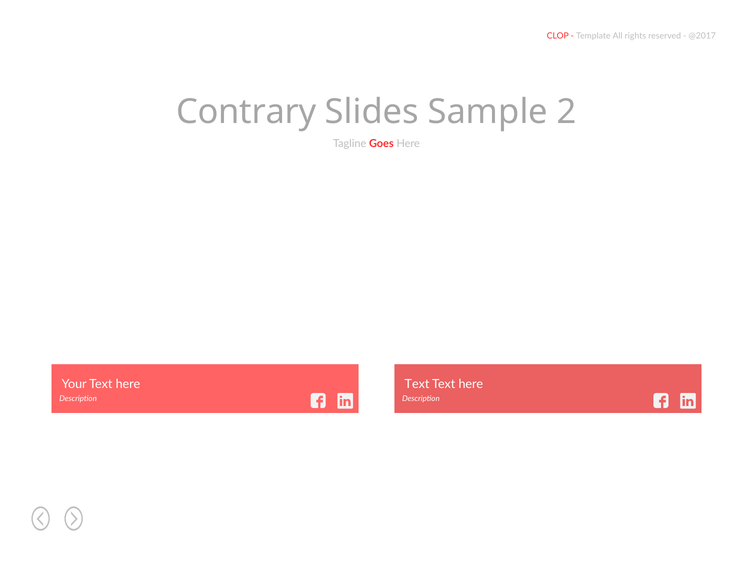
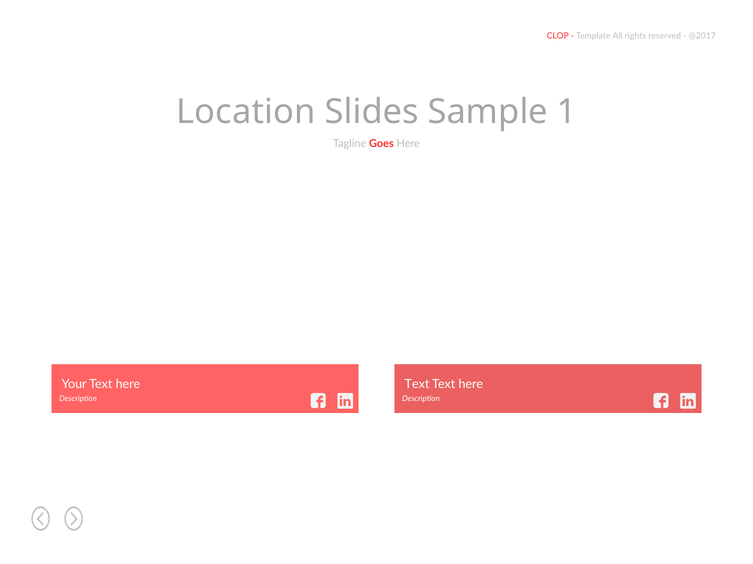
Contrary: Contrary -> Location
2: 2 -> 1
